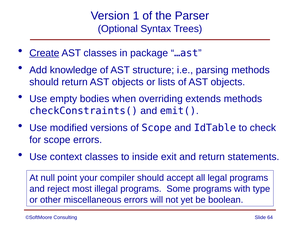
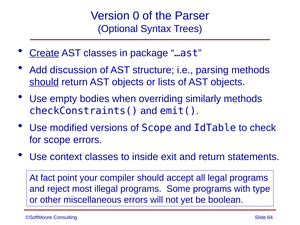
1: 1 -> 0
knowledge: knowledge -> discussion
should at (44, 82) underline: none -> present
extends: extends -> similarly
null: null -> fact
